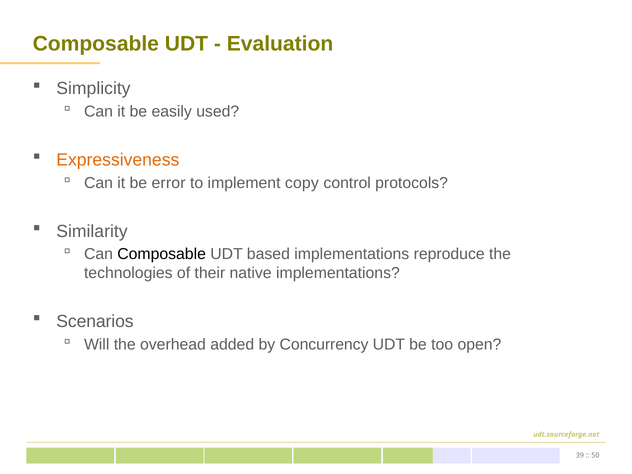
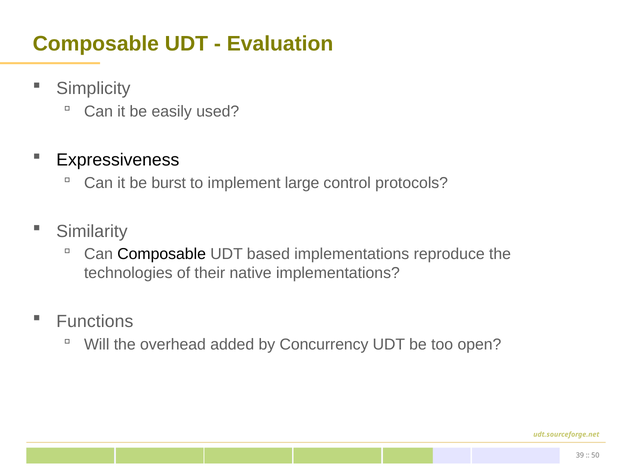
Expressiveness colour: orange -> black
error: error -> burst
copy: copy -> large
Scenarios: Scenarios -> Functions
